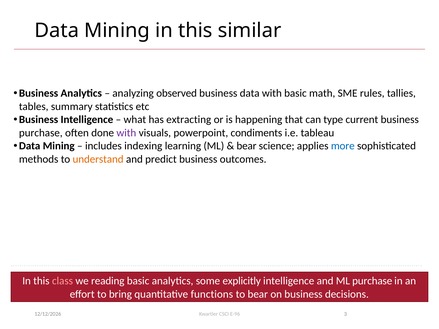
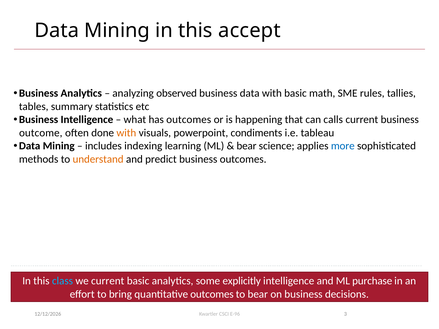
similar: similar -> accept
has extracting: extracting -> outcomes
type: type -> calls
purchase at (41, 133): purchase -> outcome
with at (126, 133) colour: purple -> orange
class colour: pink -> light blue
we reading: reading -> current
quantitative functions: functions -> outcomes
